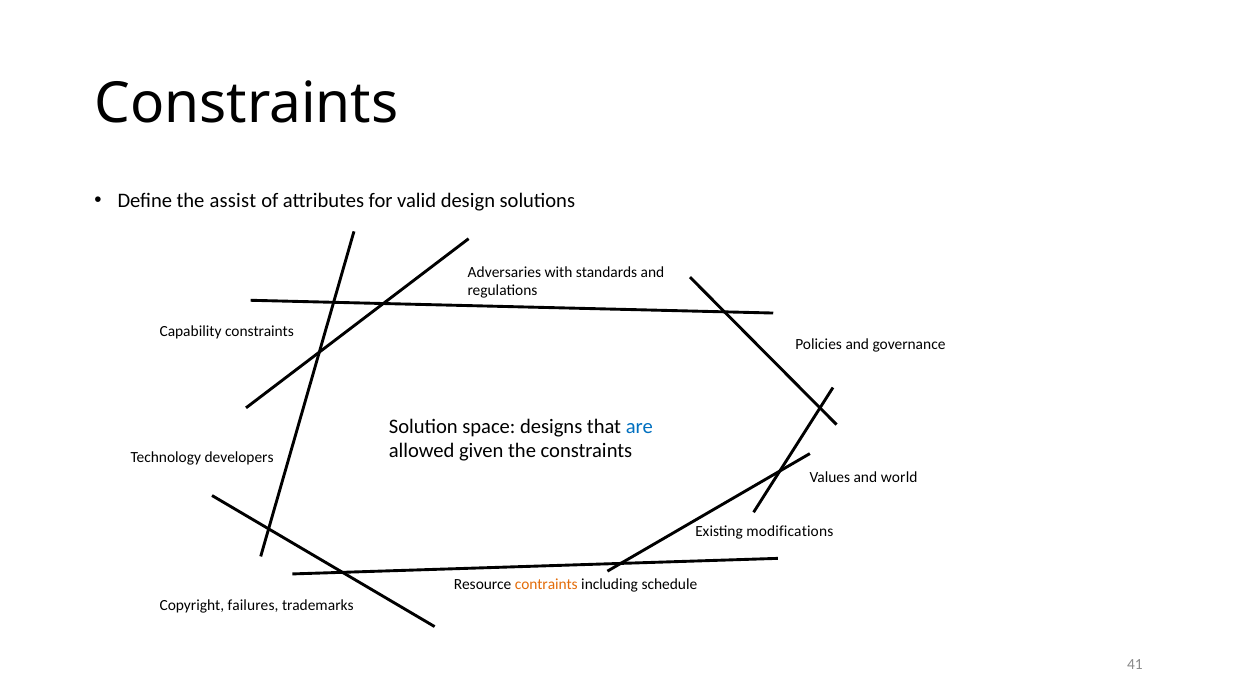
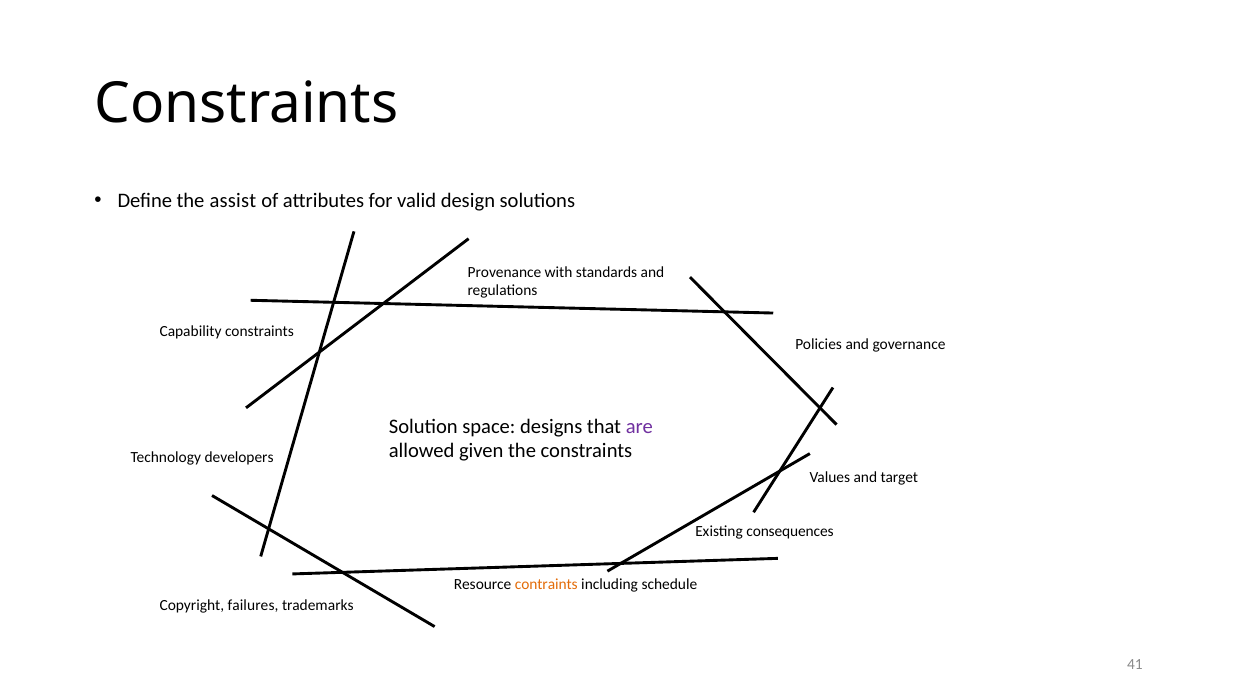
Adversaries: Adversaries -> Provenance
are colour: blue -> purple
world: world -> target
modifications: modifications -> consequences
